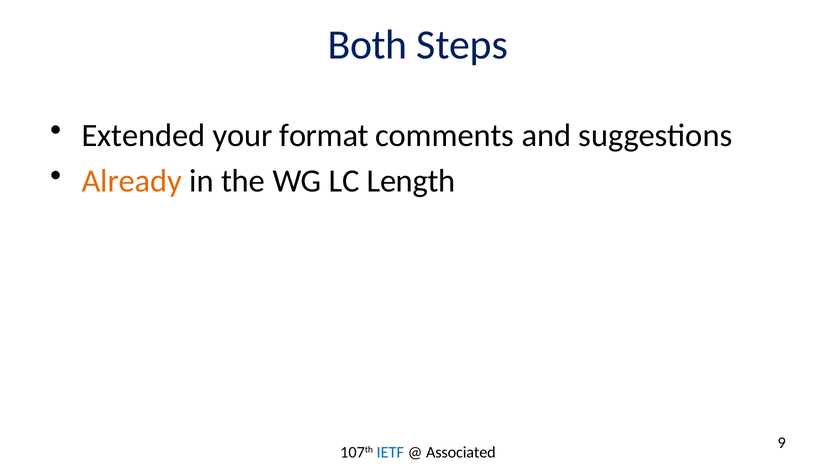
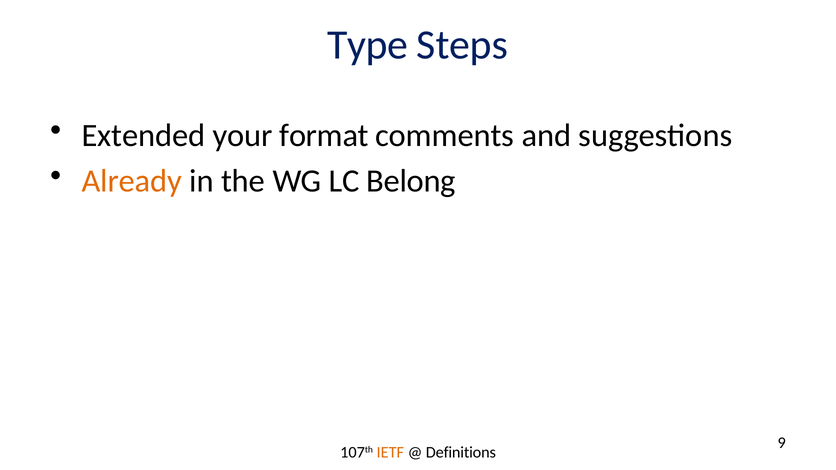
Both: Both -> Type
Length: Length -> Belong
IETF colour: blue -> orange
Associated: Associated -> Definitions
